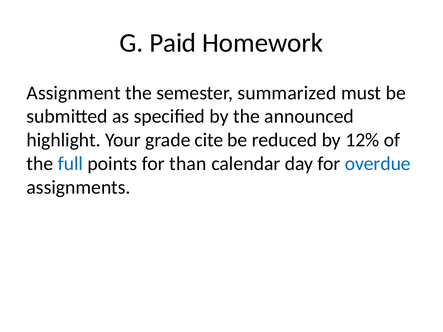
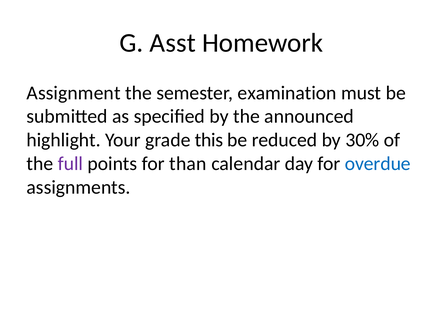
Paid: Paid -> Asst
summarized: summarized -> examination
cite: cite -> this
12%: 12% -> 30%
full colour: blue -> purple
